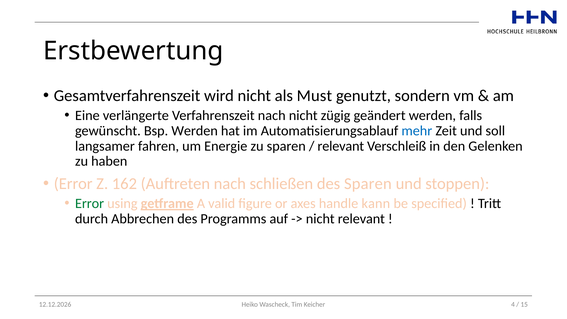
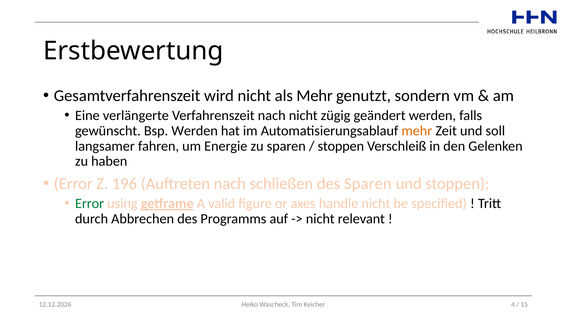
als Must: Must -> Mehr
mehr at (417, 131) colour: blue -> orange
relevant at (341, 146): relevant -> stoppen
162: 162 -> 196
handle kann: kann -> nicht
